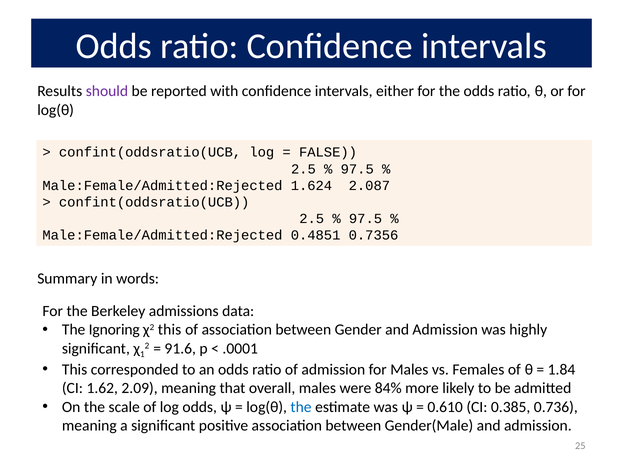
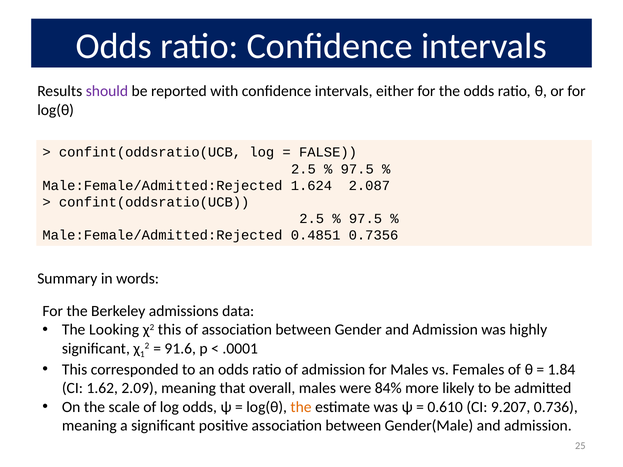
Ignoring: Ignoring -> Looking
the at (301, 407) colour: blue -> orange
0.385: 0.385 -> 9.207
